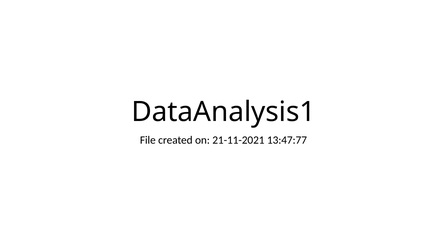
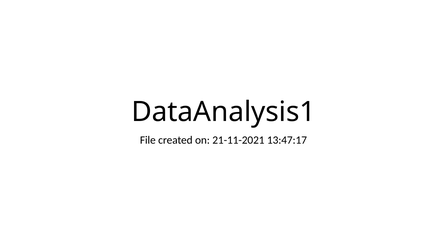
13:47:77: 13:47:77 -> 13:47:17
